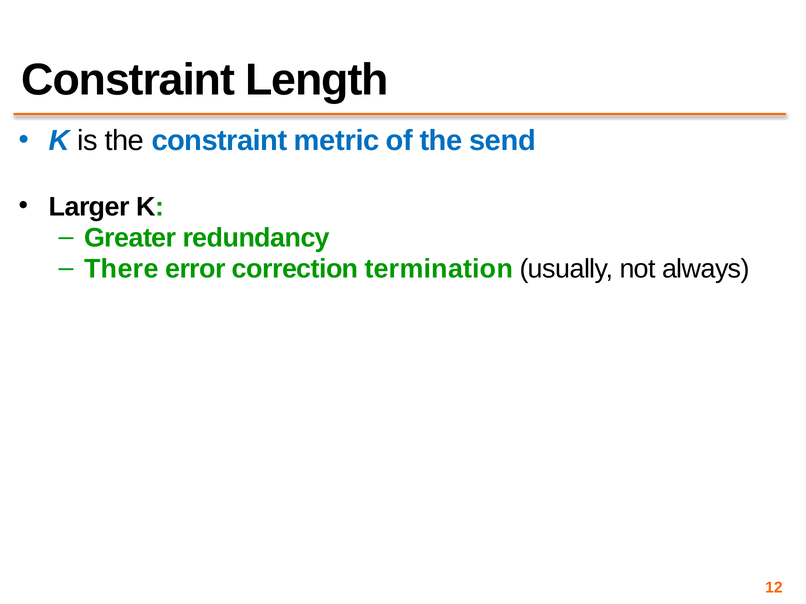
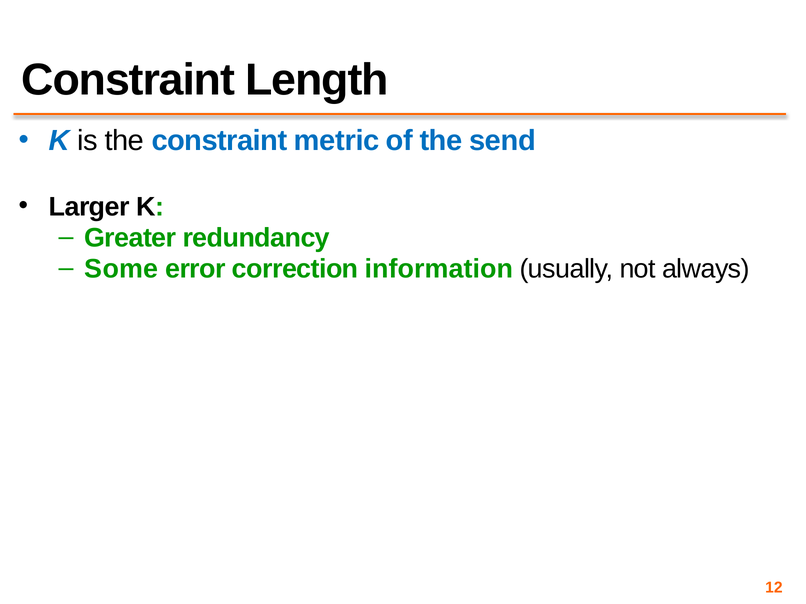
There: There -> Some
termination: termination -> information
